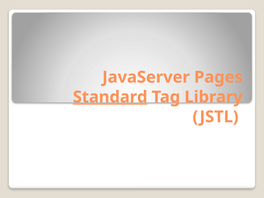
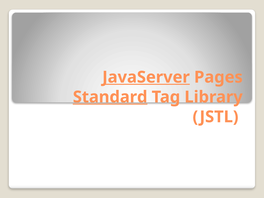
JavaServer underline: none -> present
